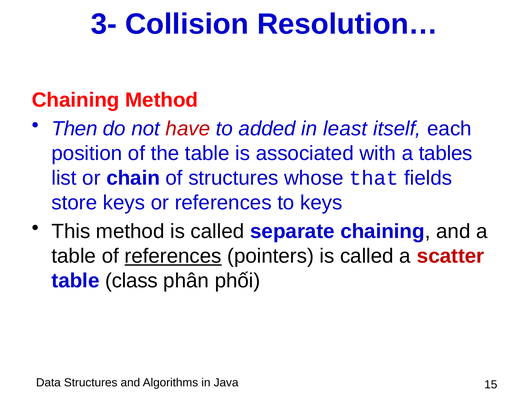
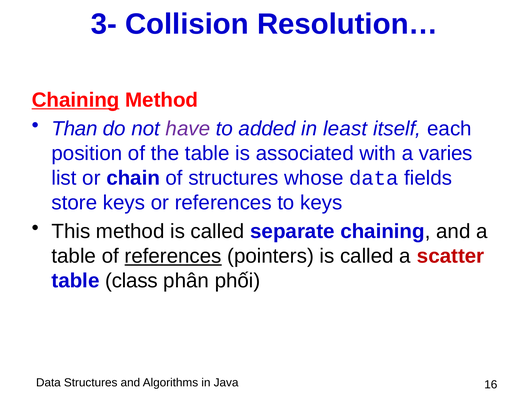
Chaining at (76, 100) underline: none -> present
Then: Then -> Than
have colour: red -> purple
tables: tables -> varies
whose that: that -> data
15: 15 -> 16
